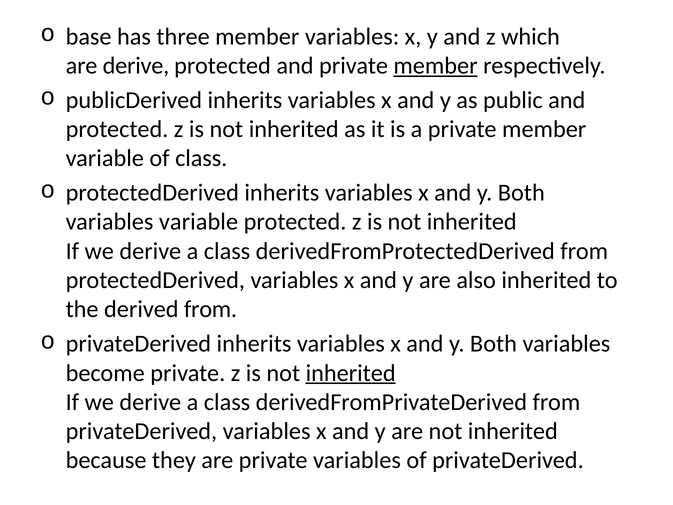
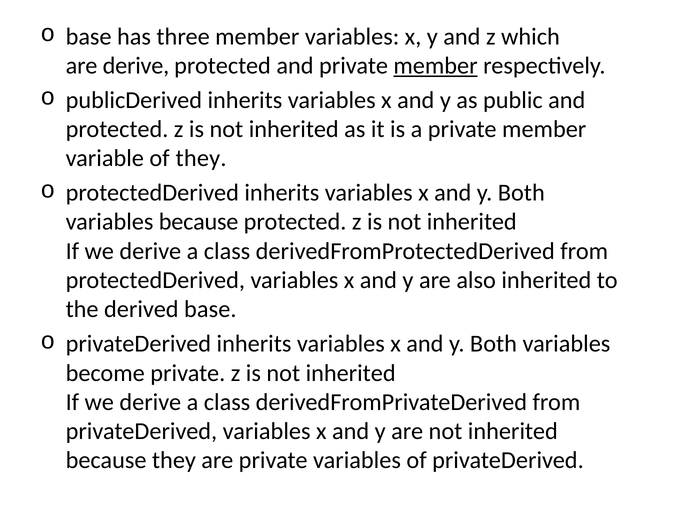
of class: class -> they
variables variable: variable -> because
derived from: from -> base
inherited at (351, 373) underline: present -> none
